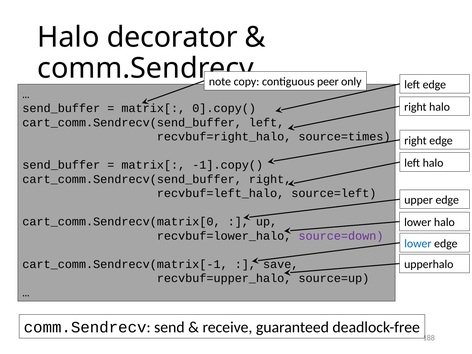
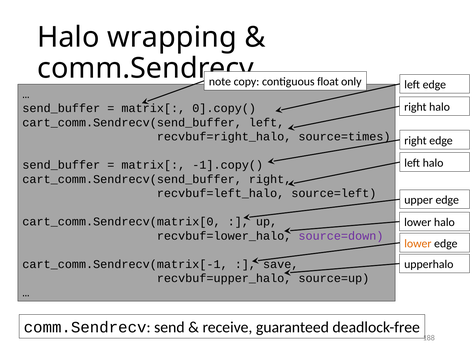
decorator: decorator -> wrapping
peer: peer -> float
lower at (418, 243) colour: blue -> orange
